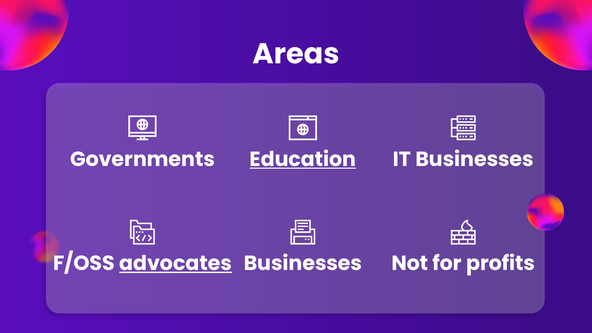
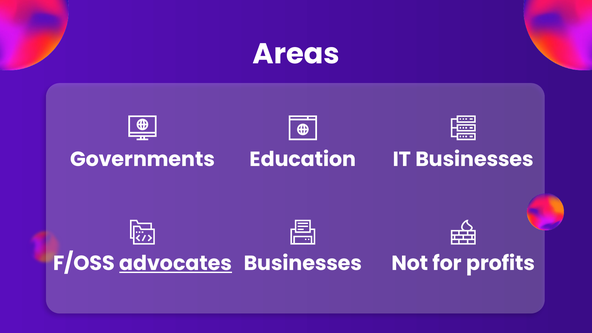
Education underline: present -> none
